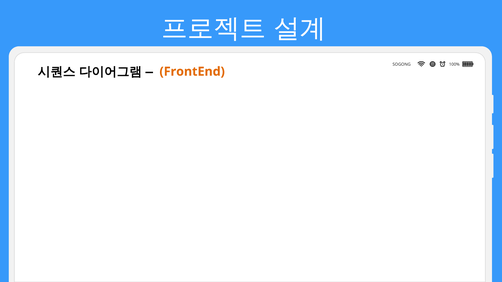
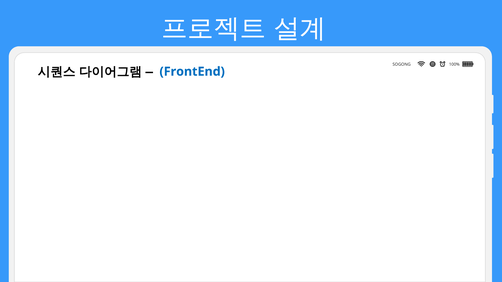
FrontEnd colour: orange -> blue
